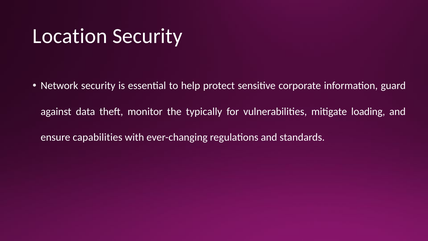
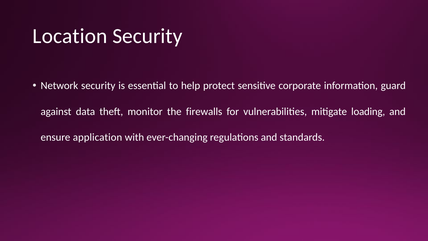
typically: typically -> firewalls
capabilities: capabilities -> application
